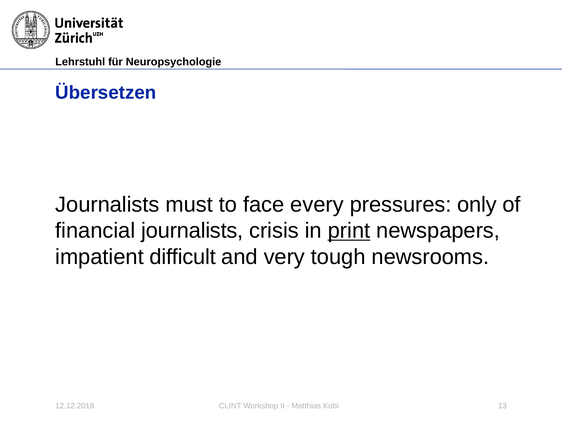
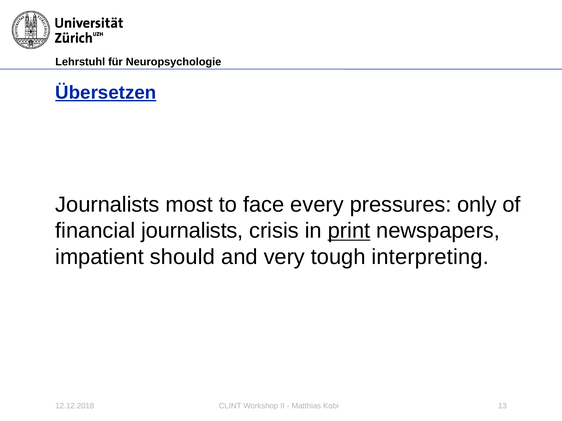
Übersetzen underline: none -> present
must: must -> most
difficult: difficult -> should
newsrooms: newsrooms -> interpreting
